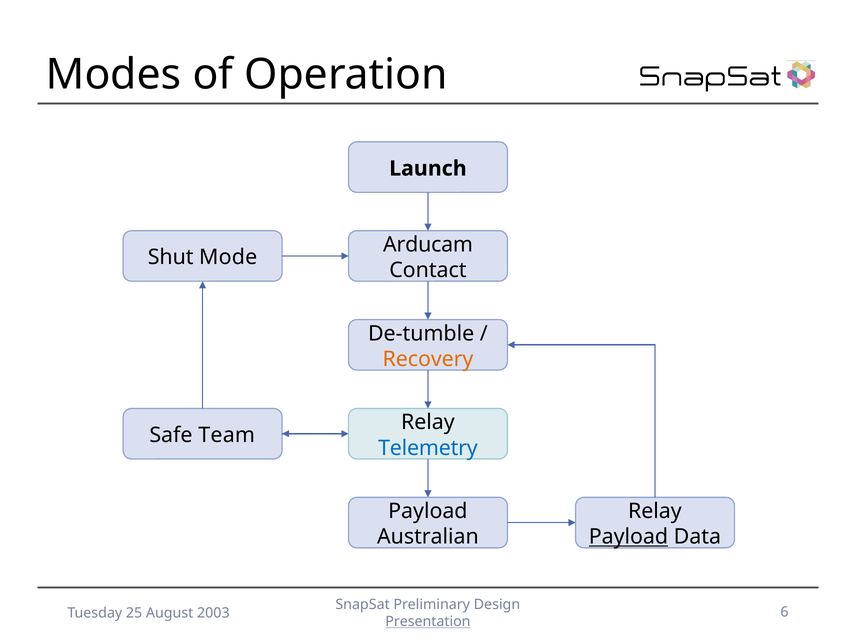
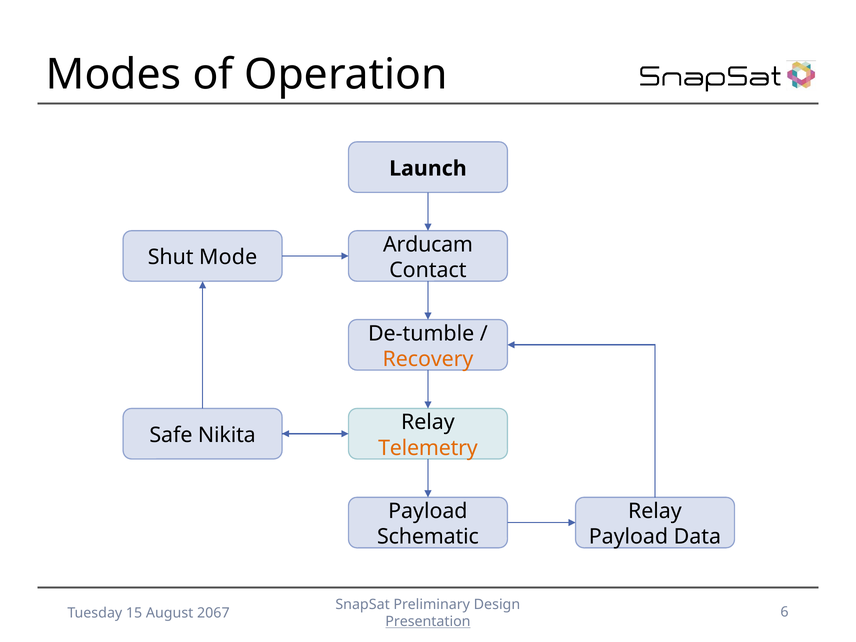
Team: Team -> Nikita
Telemetry colour: blue -> orange
Australian: Australian -> Schematic
Payload at (628, 537) underline: present -> none
25: 25 -> 15
2003: 2003 -> 2067
